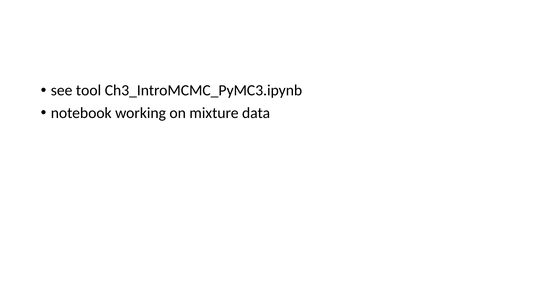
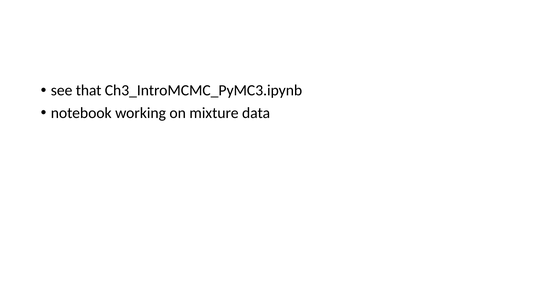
tool: tool -> that
